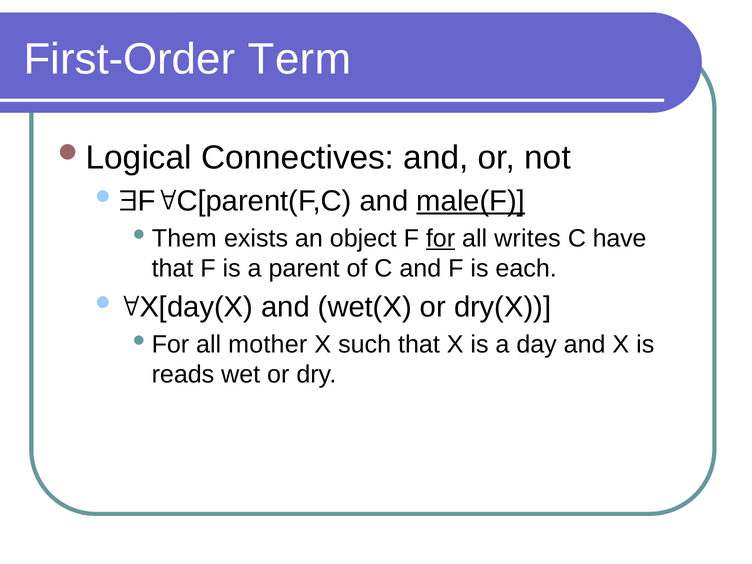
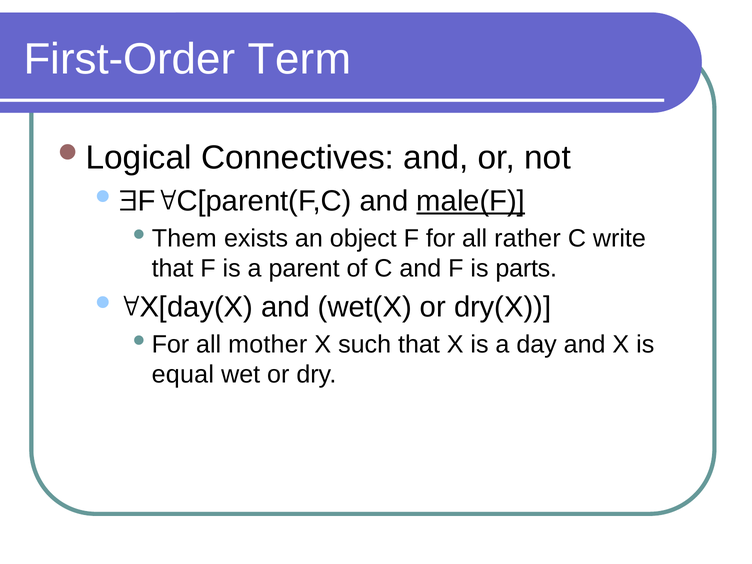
for at (441, 238) underline: present -> none
writes: writes -> rather
have: have -> write
each: each -> parts
reads: reads -> equal
